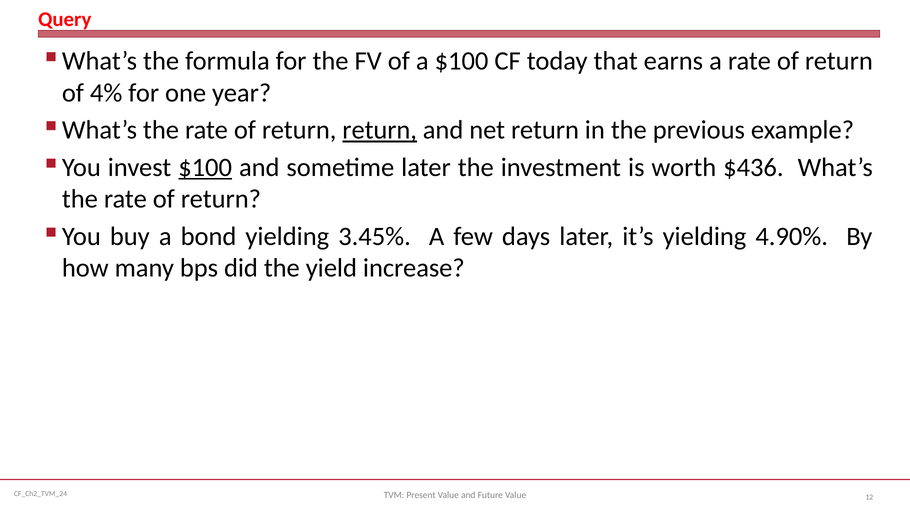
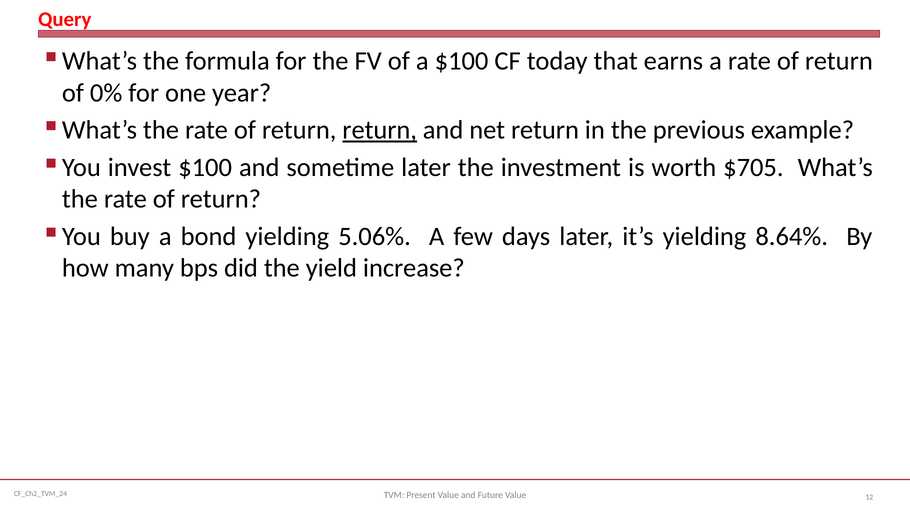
4%: 4% -> 0%
$100 at (205, 167) underline: present -> none
$436: $436 -> $705
3.45%: 3.45% -> 5.06%
4.90%: 4.90% -> 8.64%
